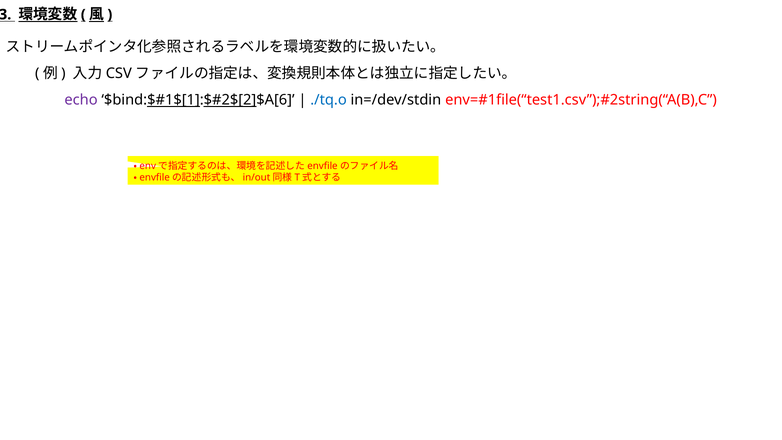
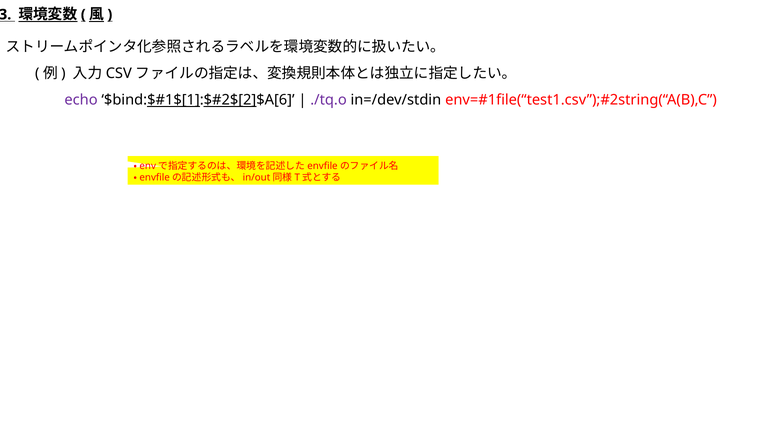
./tq.o colour: blue -> purple
